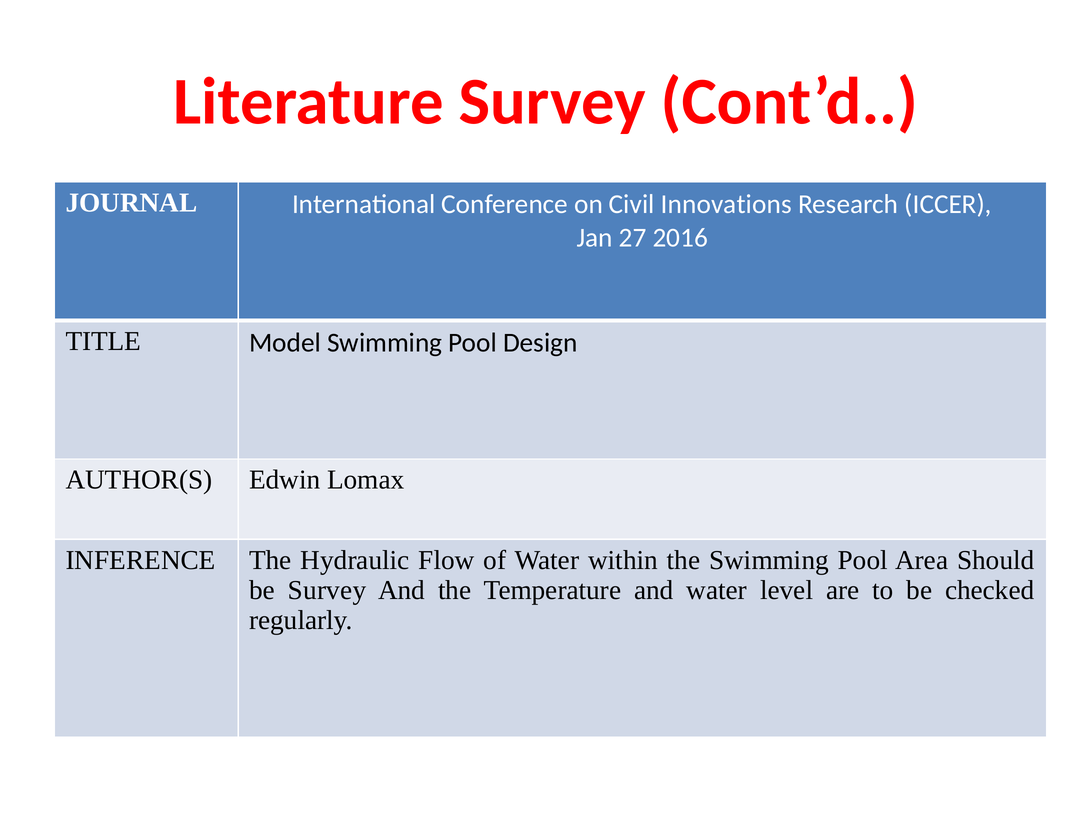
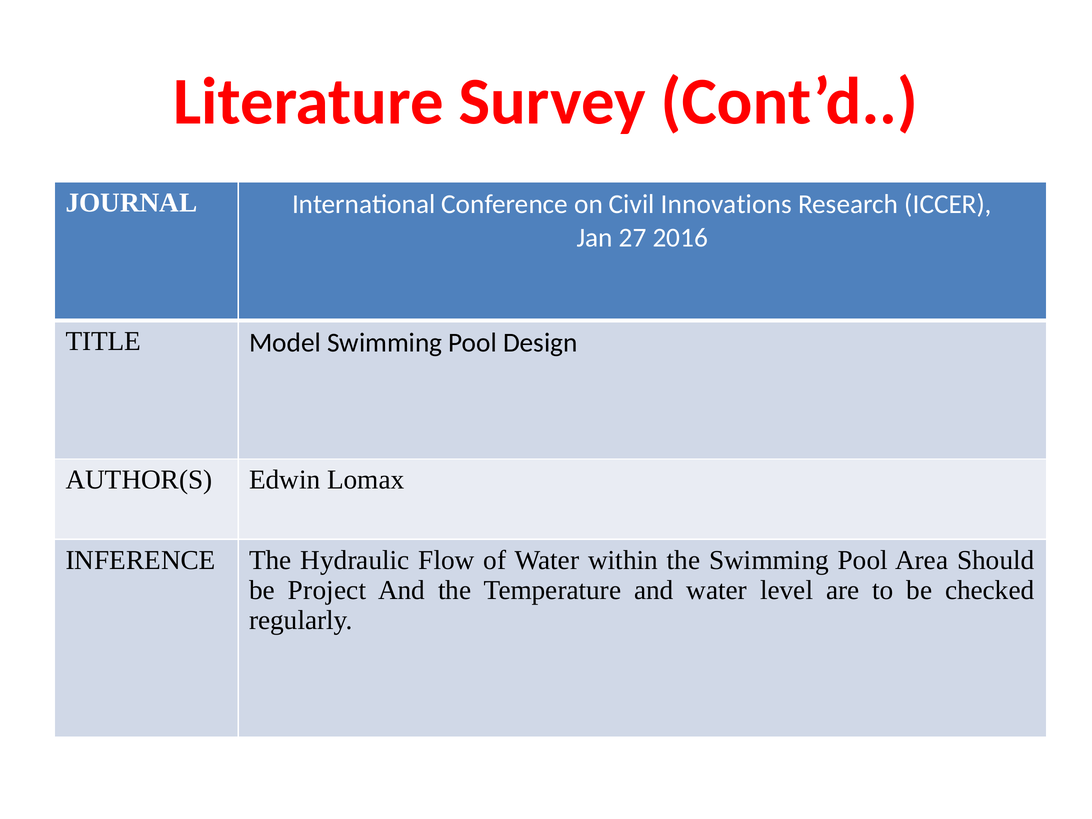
be Survey: Survey -> Project
